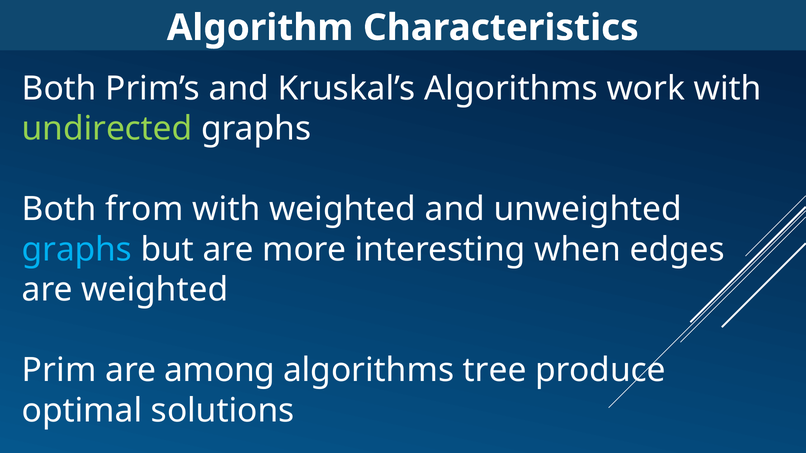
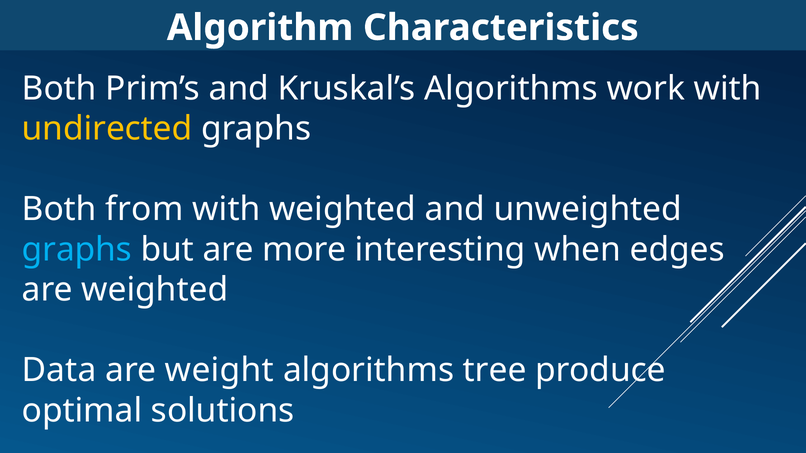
undirected colour: light green -> yellow
Prim: Prim -> Data
among: among -> weight
